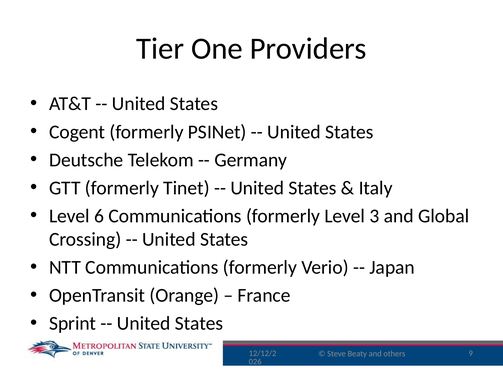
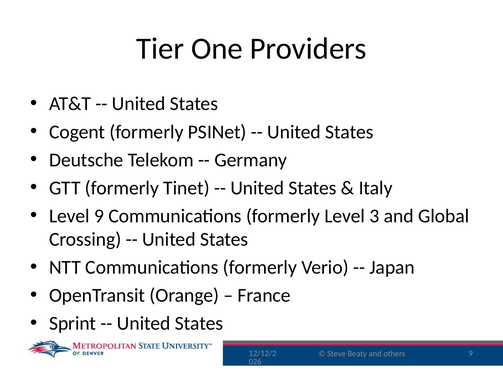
Level 6: 6 -> 9
